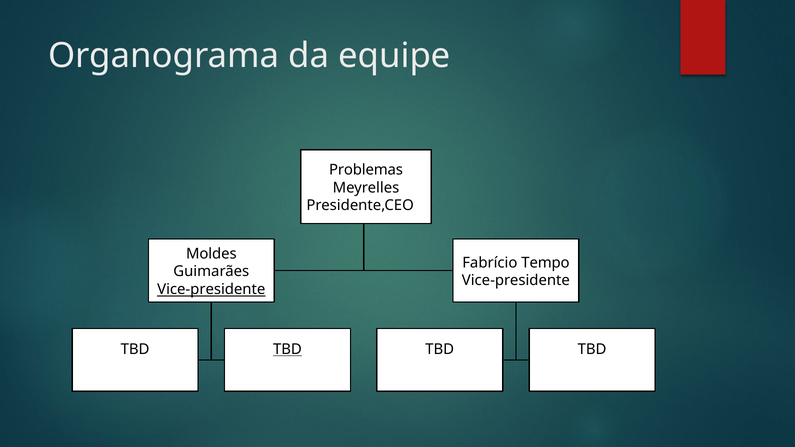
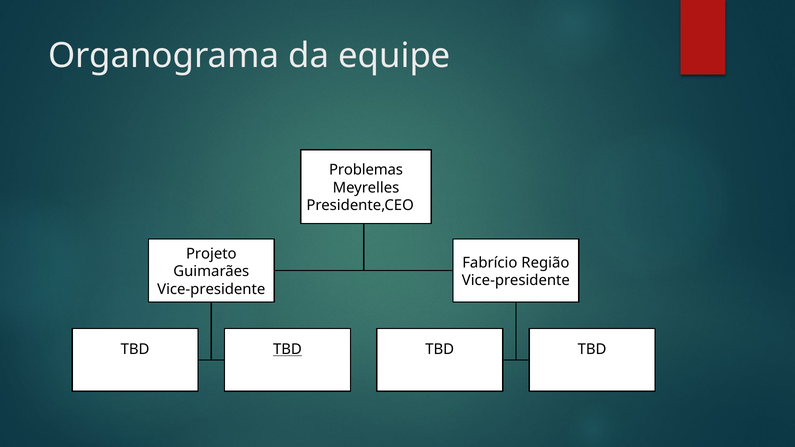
Moldes: Moldes -> Projeto
Tempo: Tempo -> Região
Vice-presidente at (211, 290) underline: present -> none
